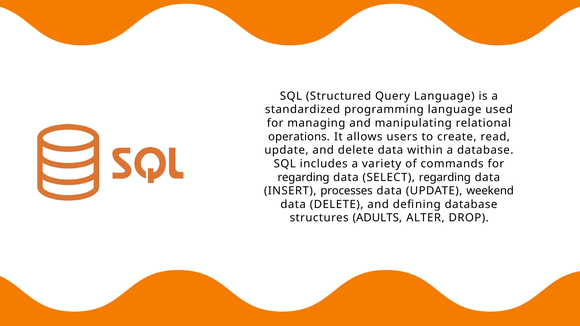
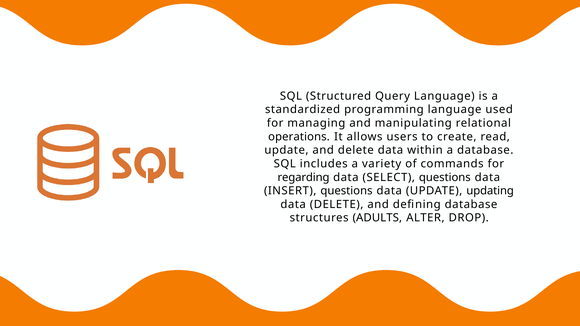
SELECT regarding: regarding -> questions
INSERT processes: processes -> questions
weekend: weekend -> updating
